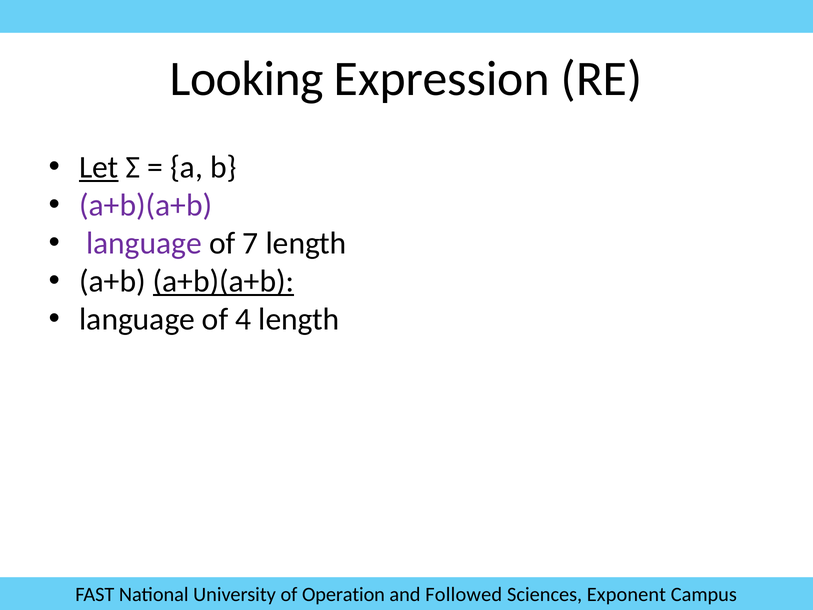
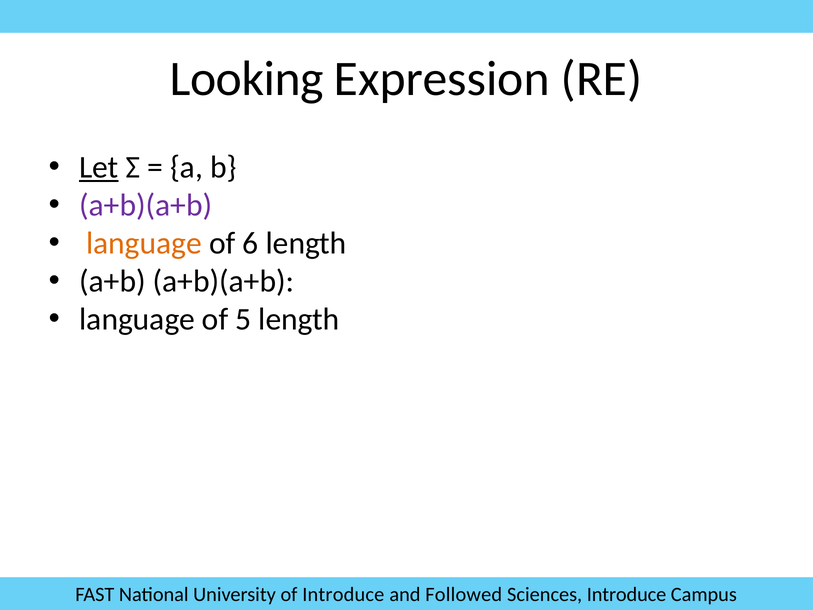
language at (144, 243) colour: purple -> orange
7: 7 -> 6
a+b)(a+b at (224, 281) underline: present -> none
4: 4 -> 5
of Operation: Operation -> Introduce
Sciences Exponent: Exponent -> Introduce
